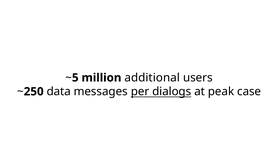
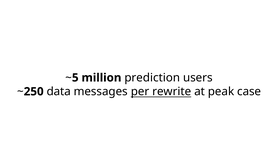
additional: additional -> prediction
dialogs: dialogs -> rewrite
